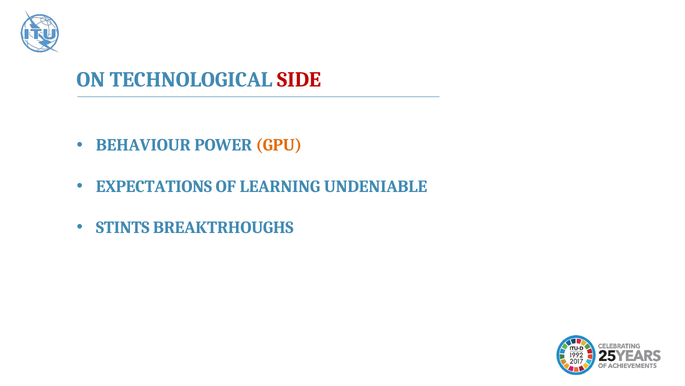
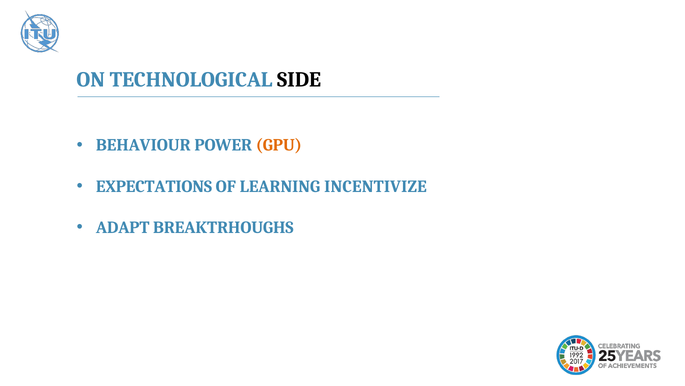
SIDE colour: red -> black
UNDENIABLE: UNDENIABLE -> INCENTIVIZE
STINTS: STINTS -> ADAPT
